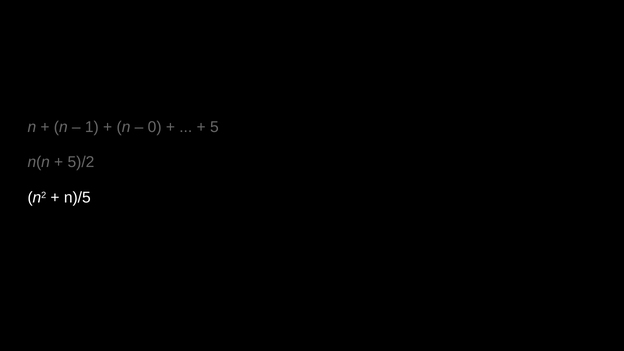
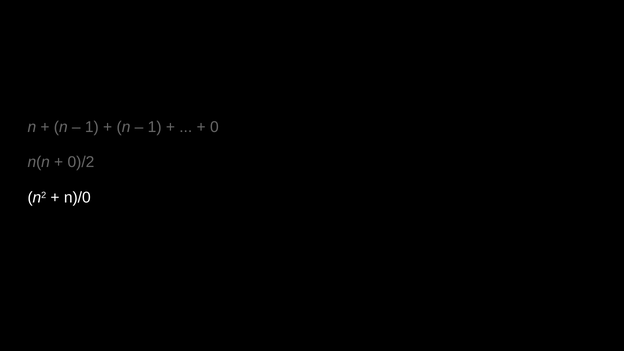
0 at (155, 127): 0 -> 1
5: 5 -> 0
5)/2: 5)/2 -> 0)/2
n)/5: n)/5 -> n)/0
